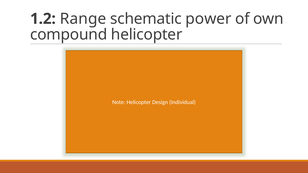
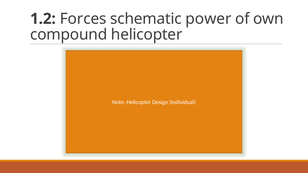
Range: Range -> Forces
